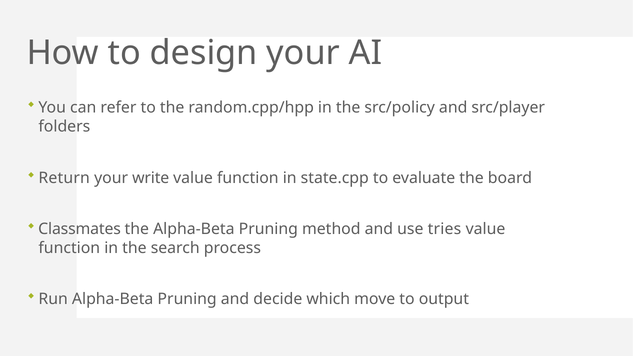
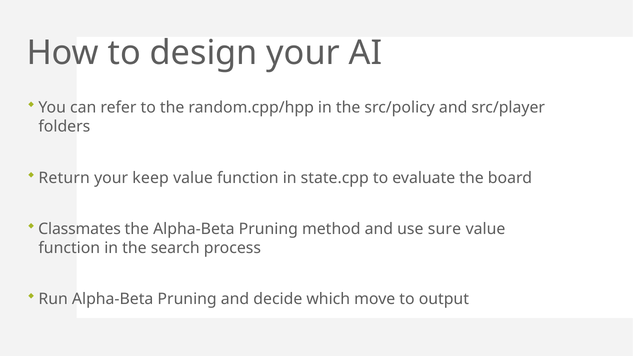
write: write -> keep
tries: tries -> sure
